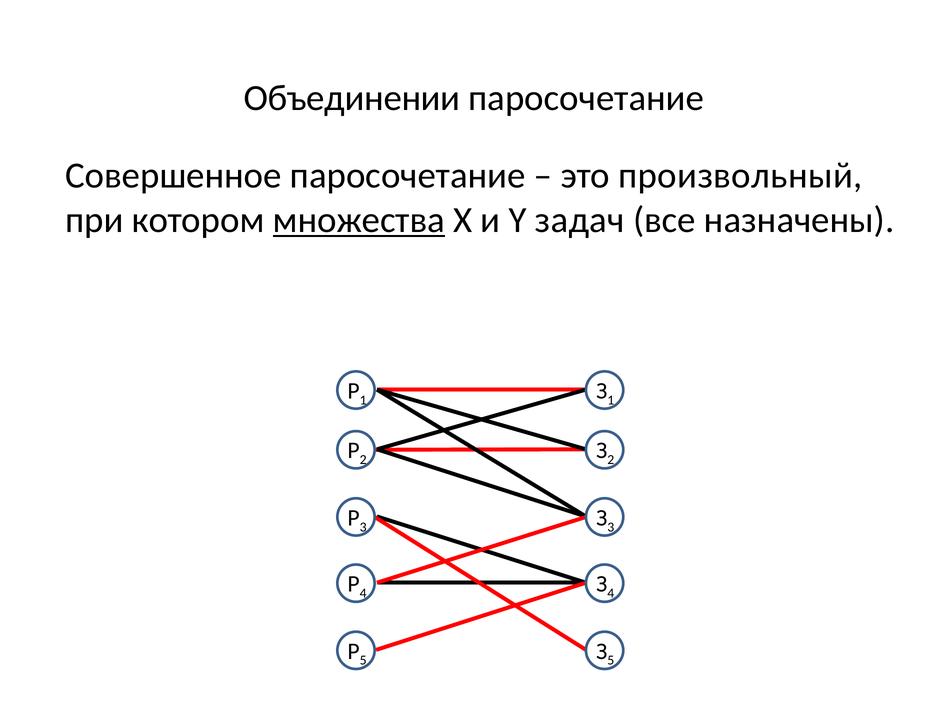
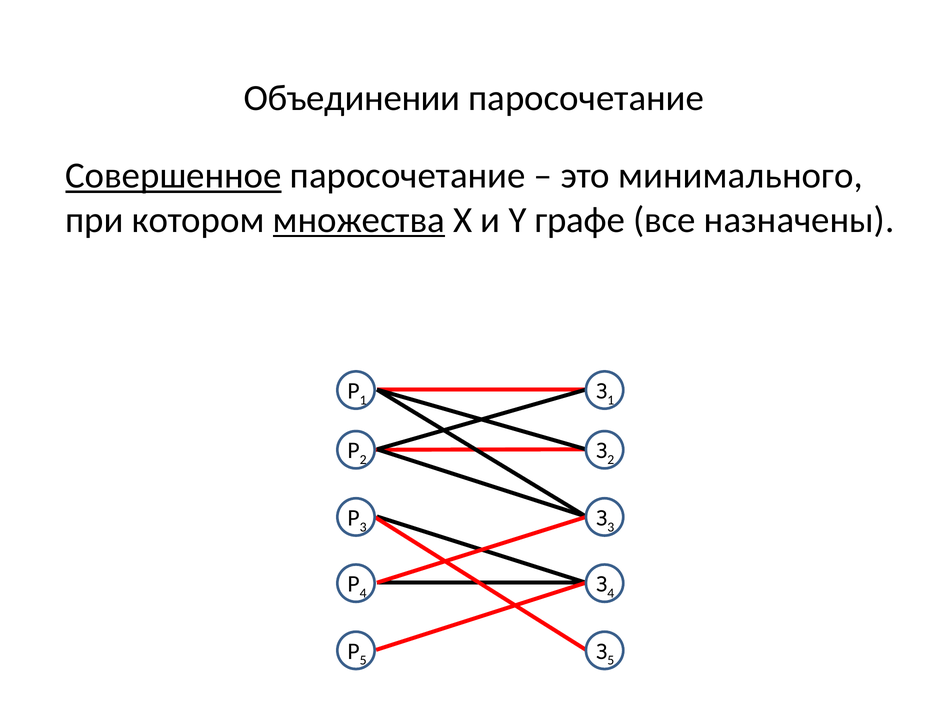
Совершенное underline: none -> present
произвольный: произвольный -> минимального
задач: задач -> графе
